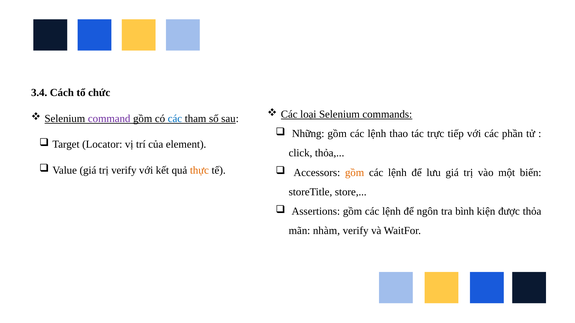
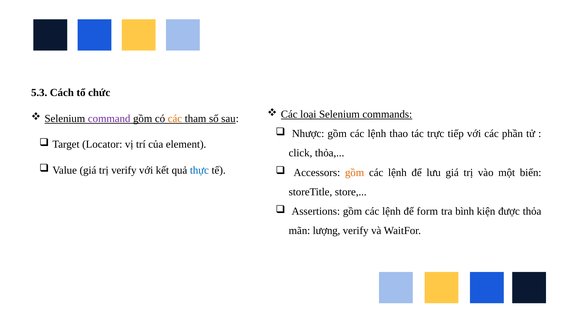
3.4: 3.4 -> 5.3
các at (175, 119) colour: blue -> orange
Những: Những -> Nhược
thực colour: orange -> blue
ngôn: ngôn -> form
nhàm: nhàm -> lượng
